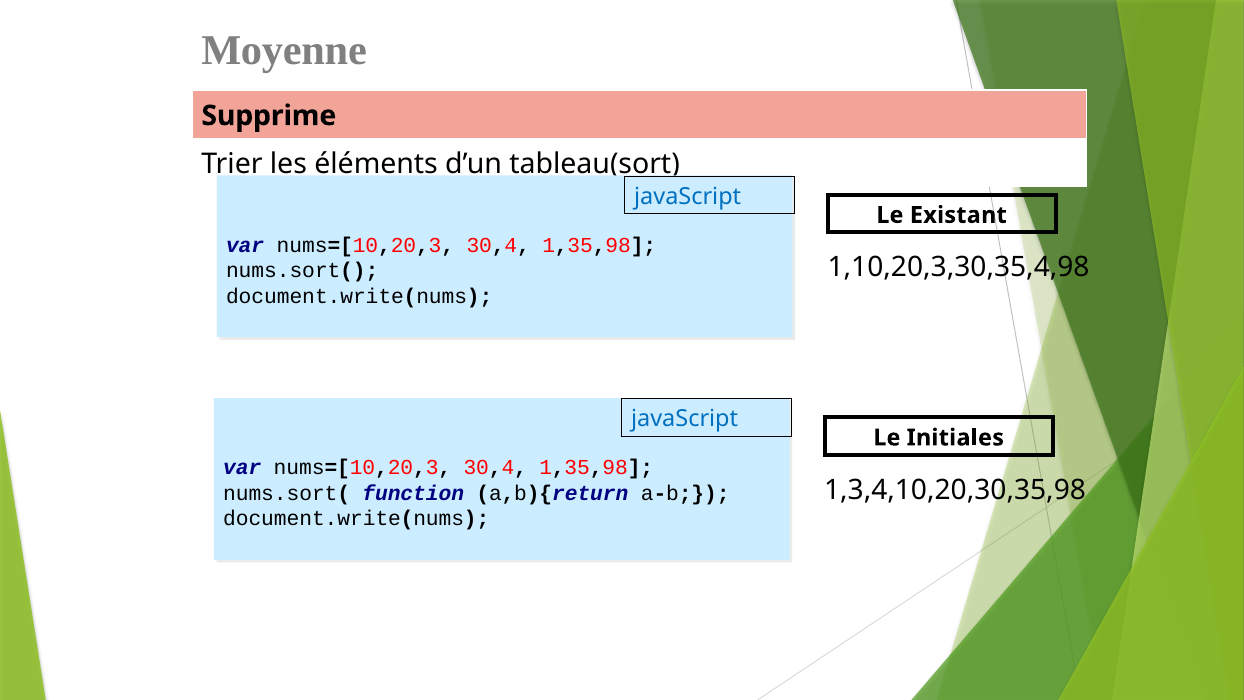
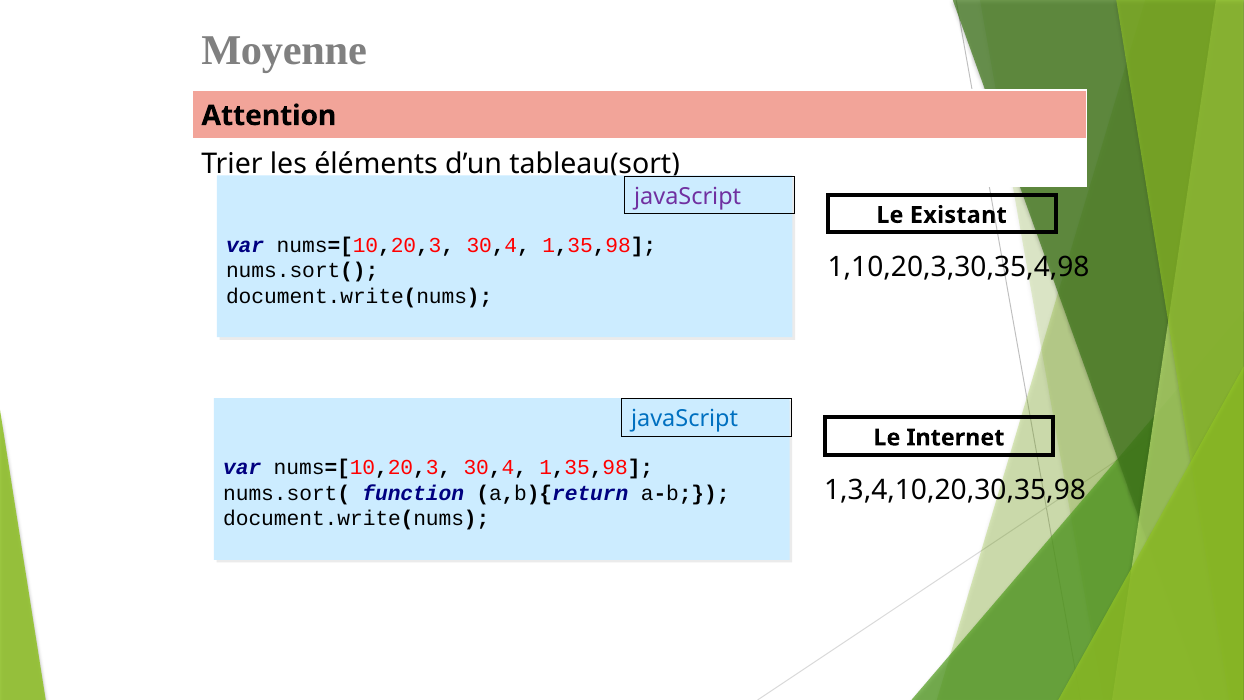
Supprime: Supprime -> Attention
javaScript at (688, 197) colour: blue -> purple
Initiales: Initiales -> Internet
